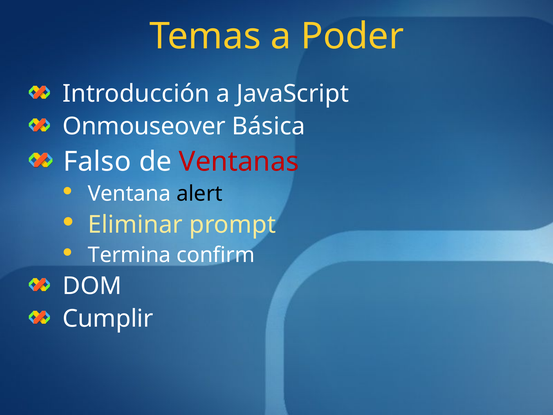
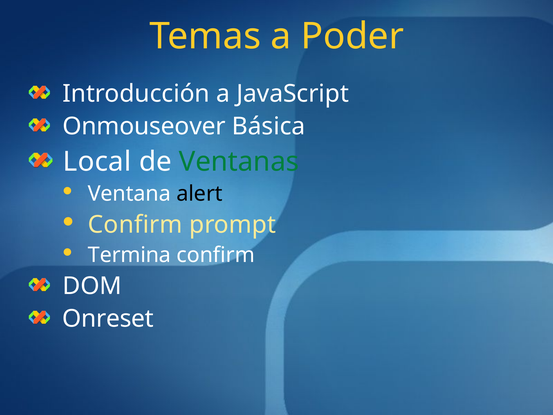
Falso: Falso -> Local
Ventanas colour: red -> green
Eliminar at (135, 224): Eliminar -> Confirm
Cumplir: Cumplir -> Onreset
